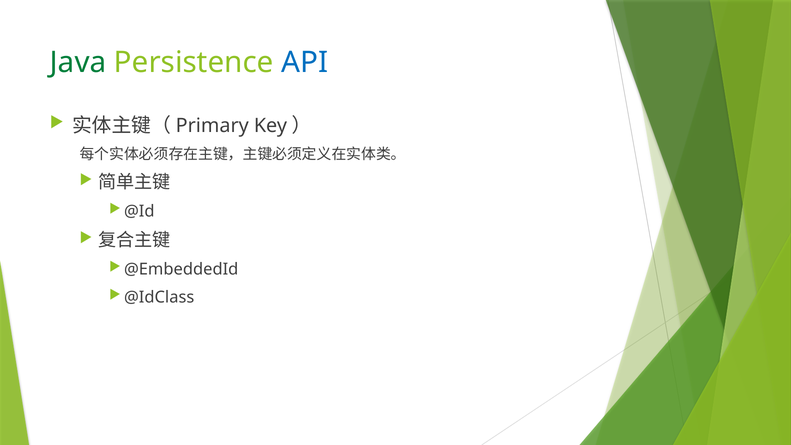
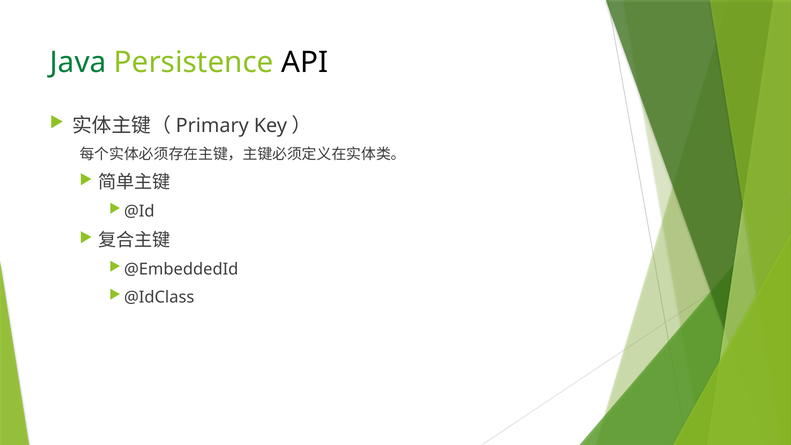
API colour: blue -> black
